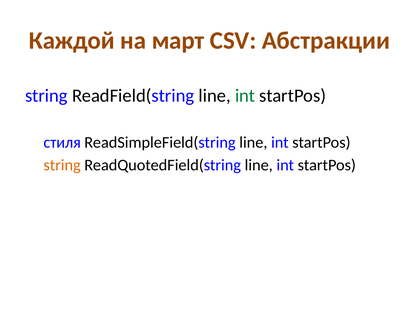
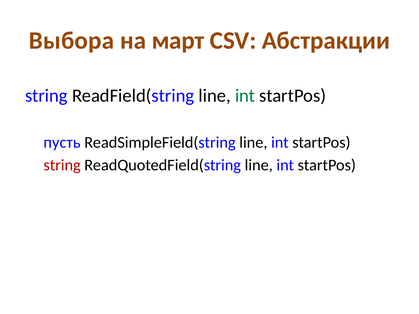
Каждой: Каждой -> Выбора
стиля: стиля -> пусть
string at (62, 165) colour: orange -> red
